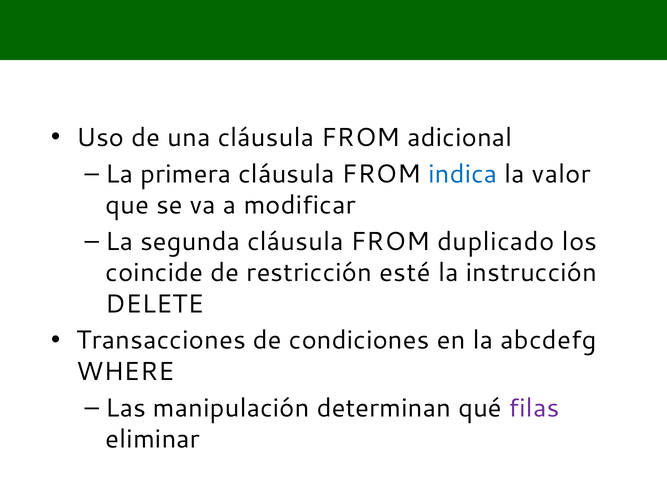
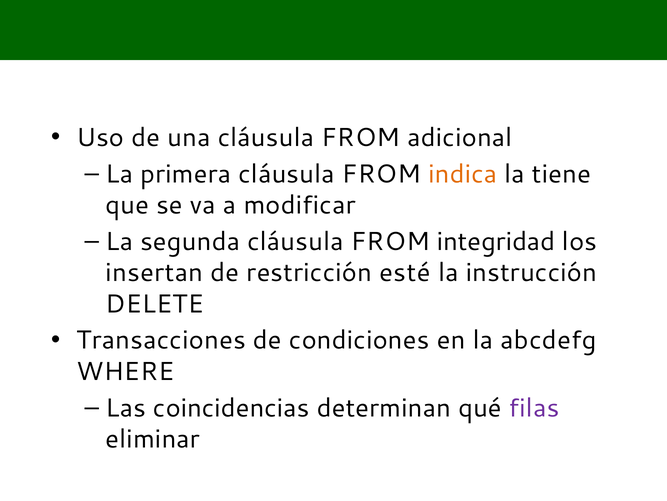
indica colour: blue -> orange
valor: valor -> tiene
duplicado: duplicado -> integridad
coincide: coincide -> insertan
manipulación: manipulación -> coincidencias
